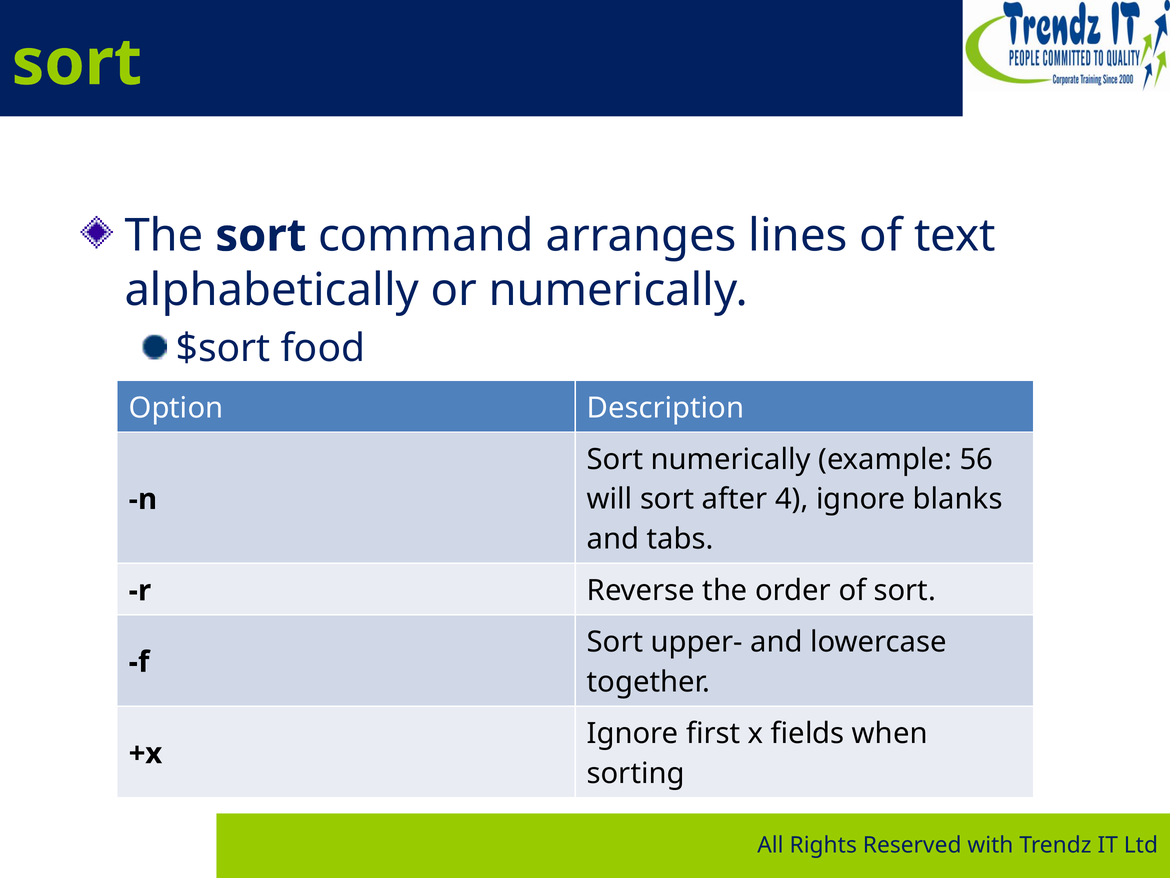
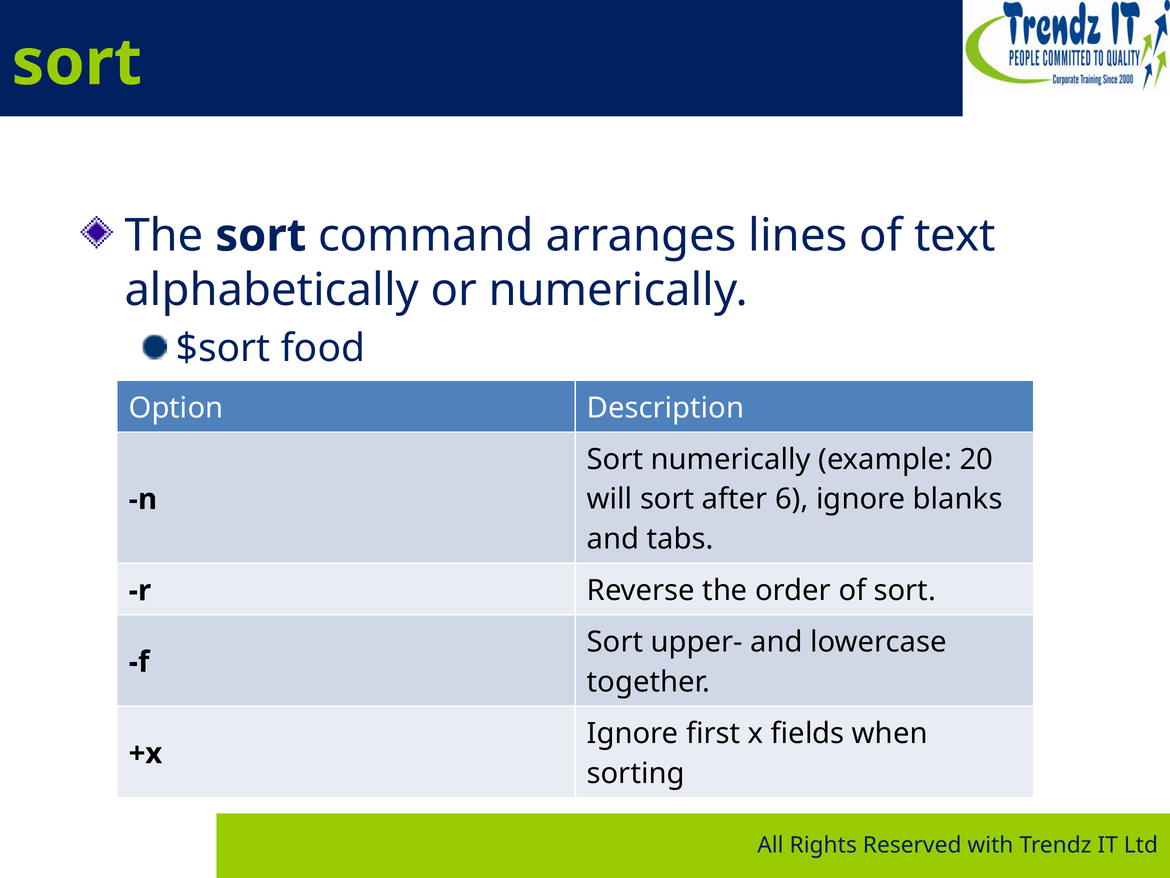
56: 56 -> 20
4: 4 -> 6
